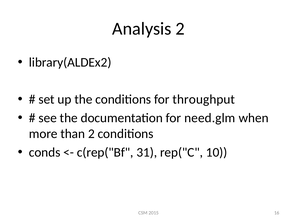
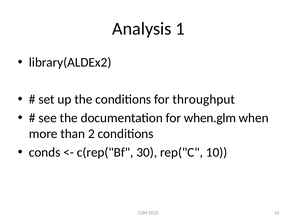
Analysis 2: 2 -> 1
need.glm: need.glm -> when.glm
31: 31 -> 30
